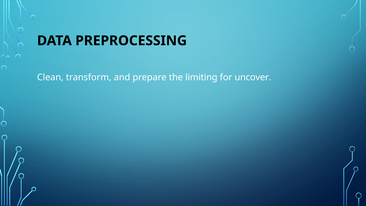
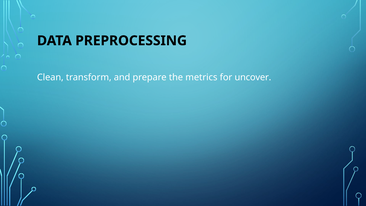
limiting: limiting -> metrics
